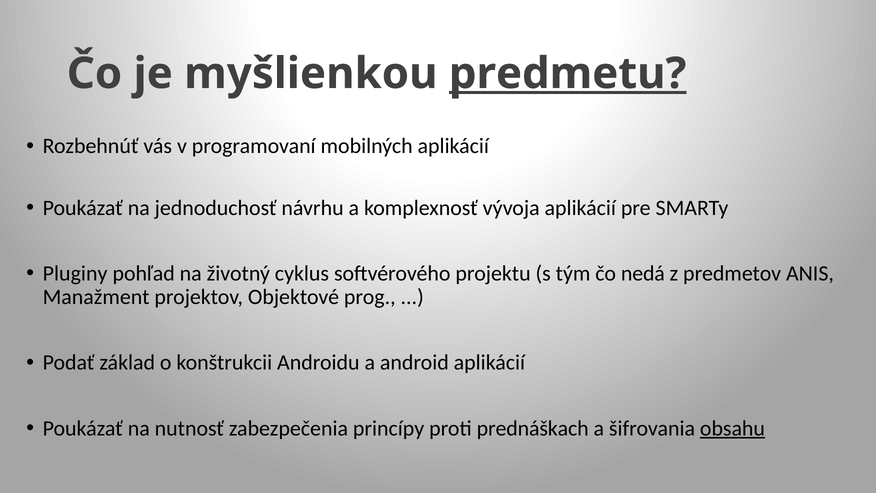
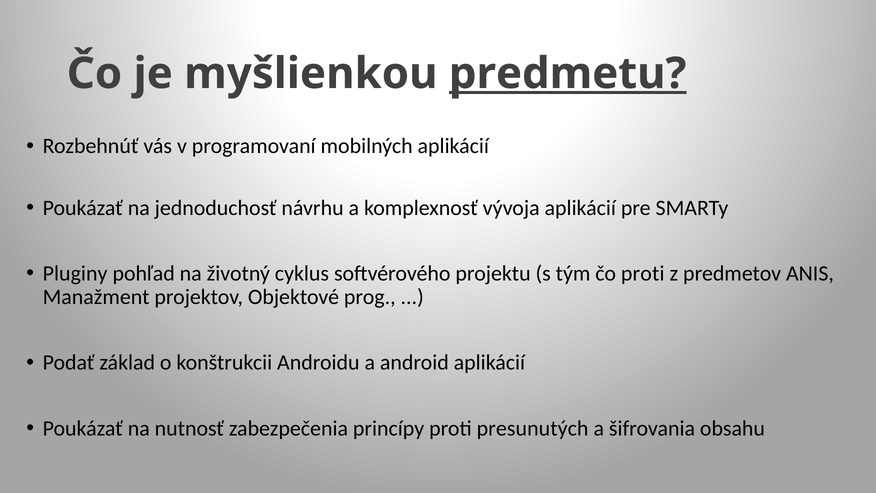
čo nedá: nedá -> proti
prednáškach: prednáškach -> presunutých
obsahu underline: present -> none
